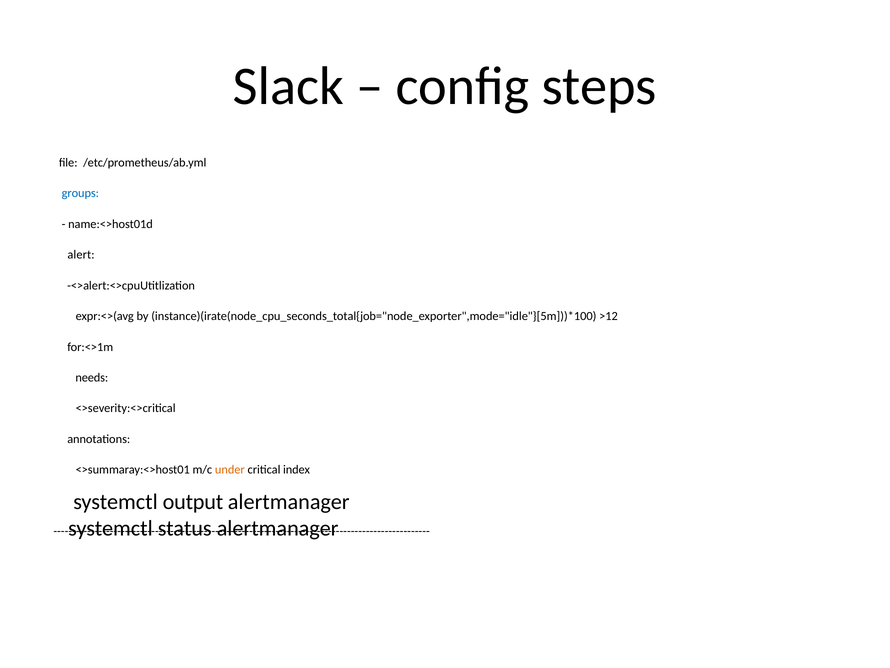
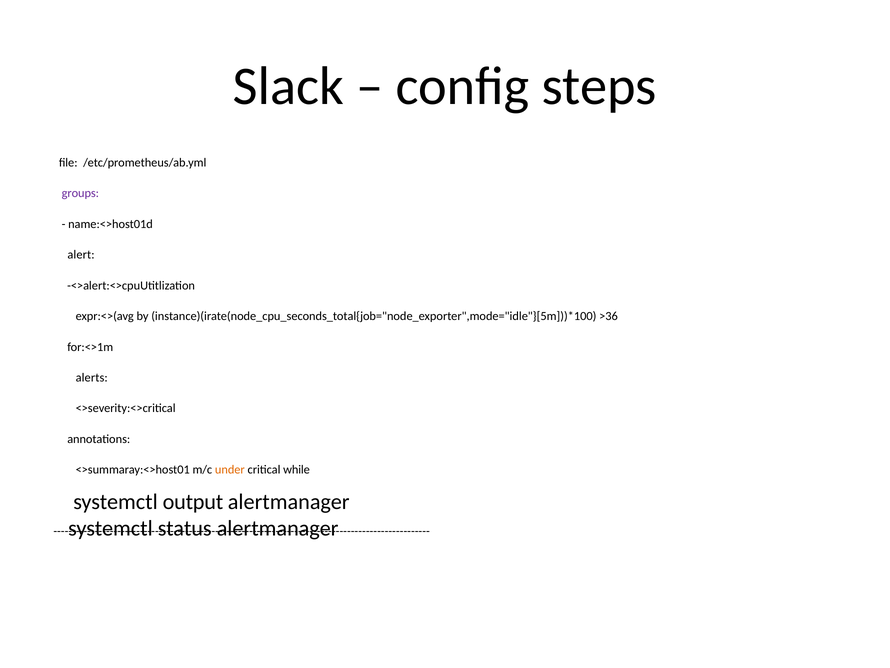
groups colour: blue -> purple
>12: >12 -> >36
needs: needs -> alerts
index: index -> while
